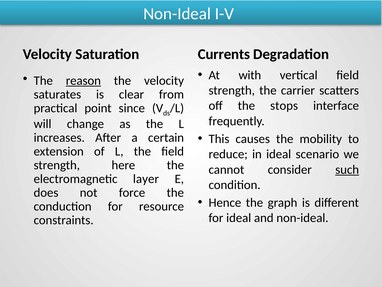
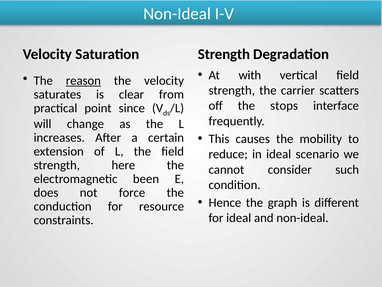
Saturation Currents: Currents -> Strength
such underline: present -> none
layer: layer -> been
